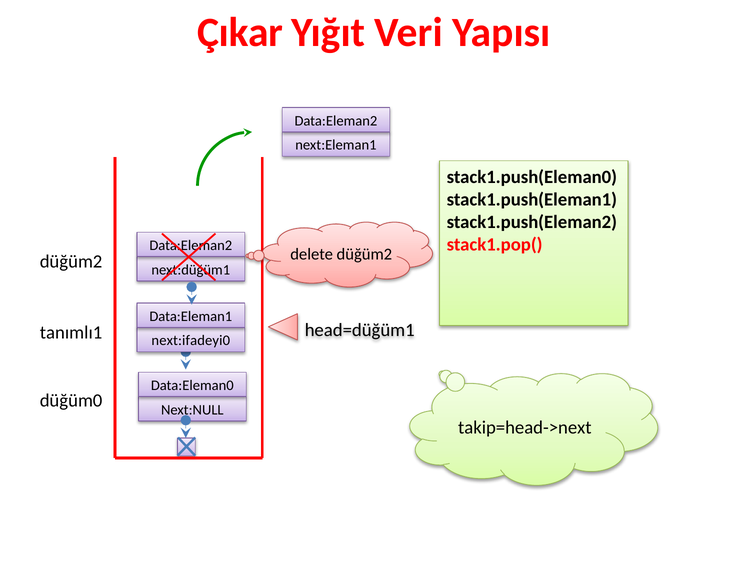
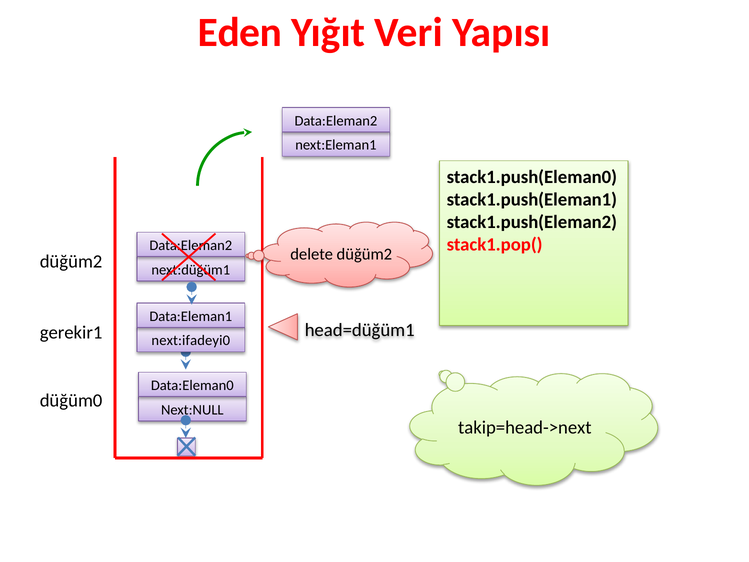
Çıkar: Çıkar -> Eden
tanımlı1: tanımlı1 -> gerekir1
